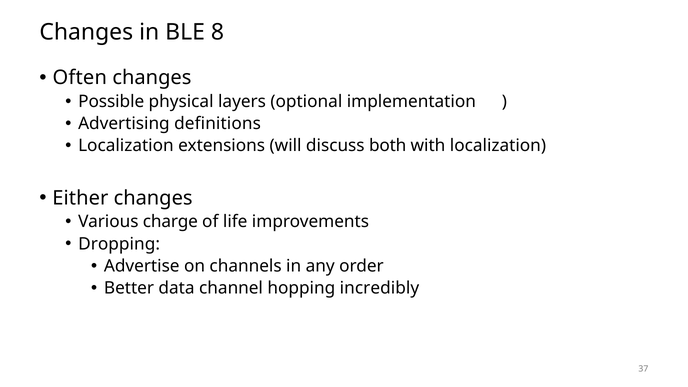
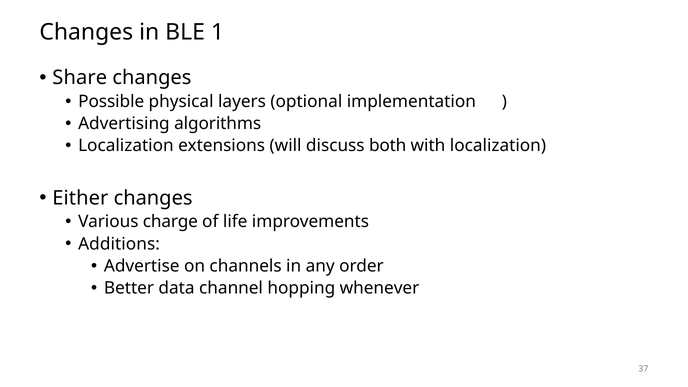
8: 8 -> 1
Often: Often -> Share
definitions: definitions -> algorithms
Dropping: Dropping -> Additions
incredibly: incredibly -> whenever
